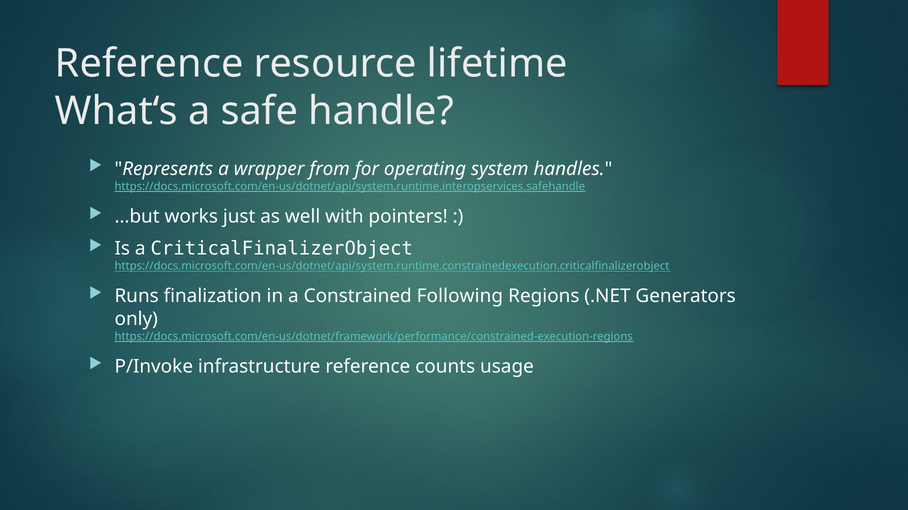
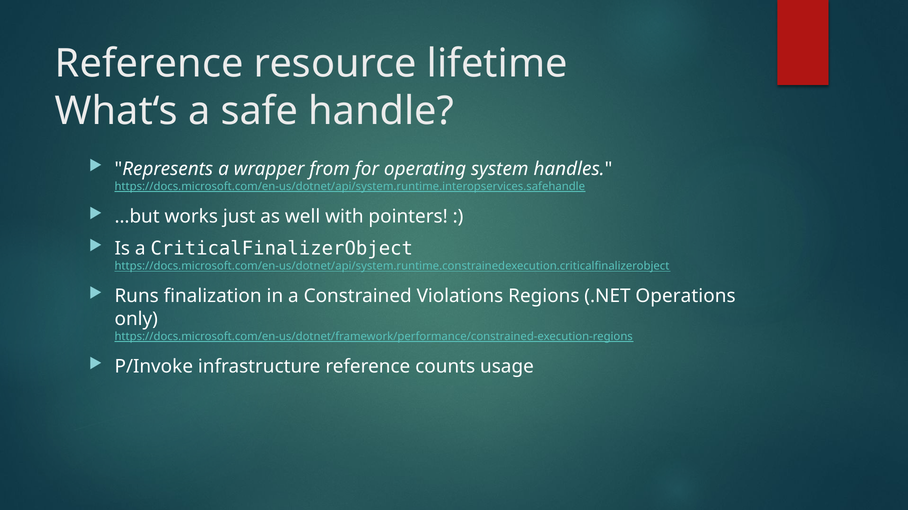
Following: Following -> Violations
Generators: Generators -> Operations
